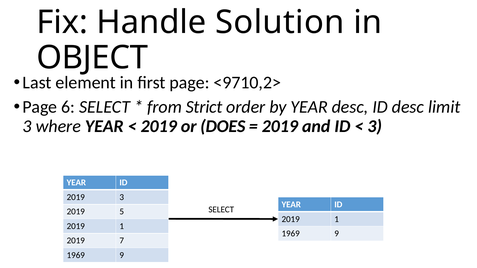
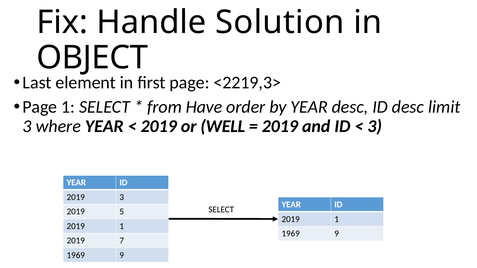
<9710,2>: <9710,2> -> <2219,3>
Page 6: 6 -> 1
Strict: Strict -> Have
DOES: DOES -> WELL
